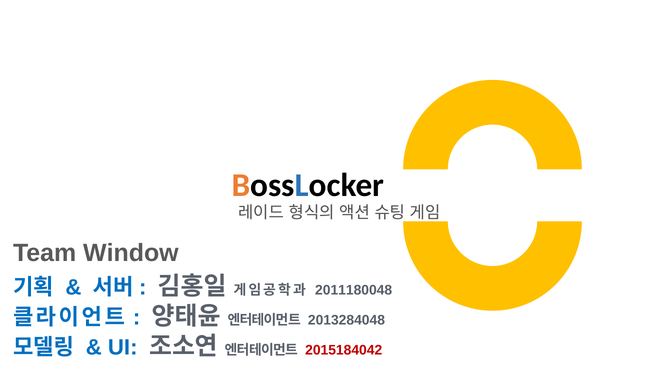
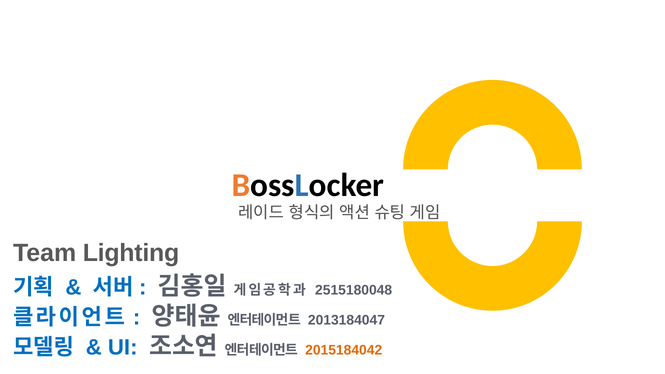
Window: Window -> Lighting
2011180048: 2011180048 -> 2515180048
2013284048: 2013284048 -> 2013184047
2015184042 colour: red -> orange
